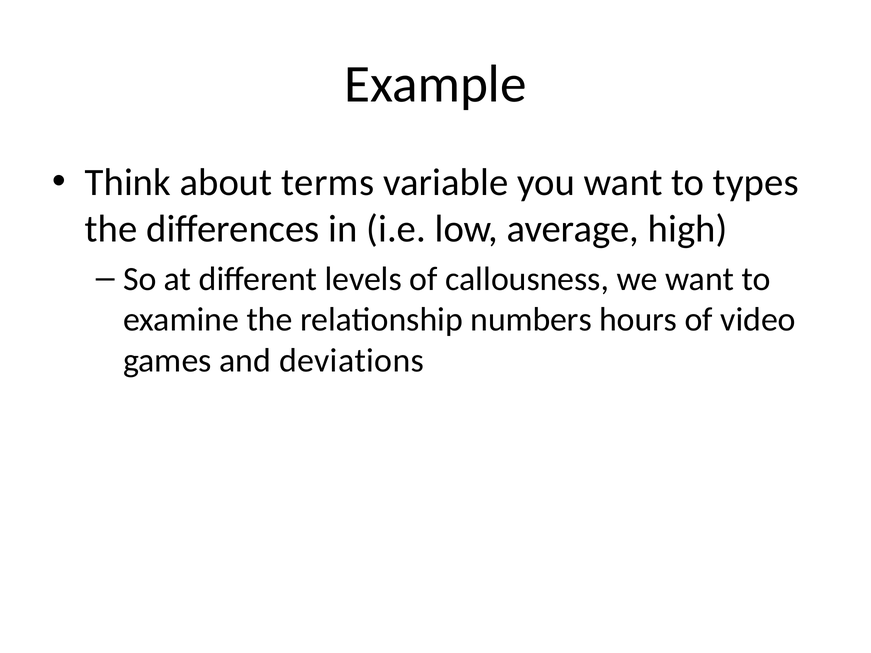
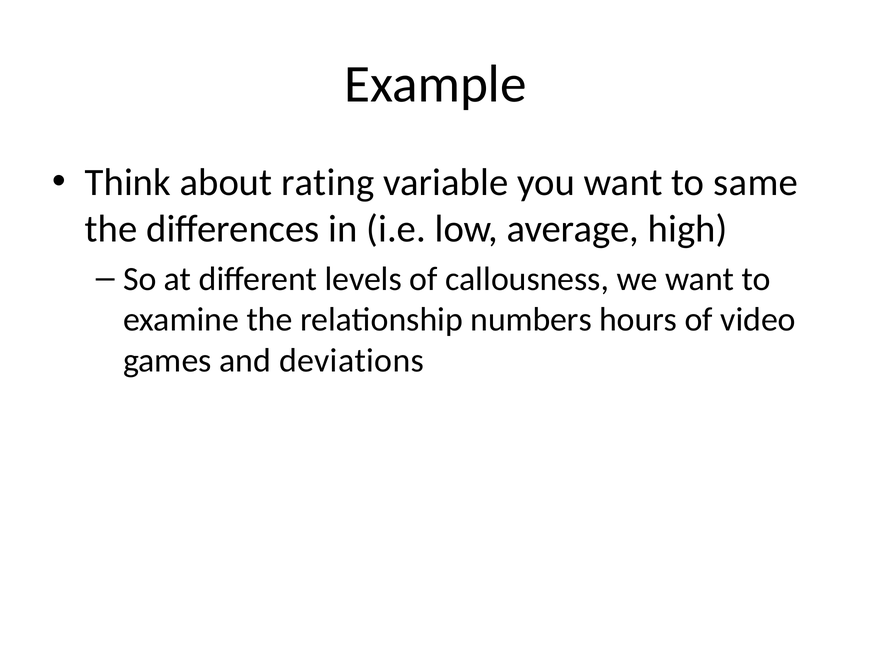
terms: terms -> rating
types: types -> same
